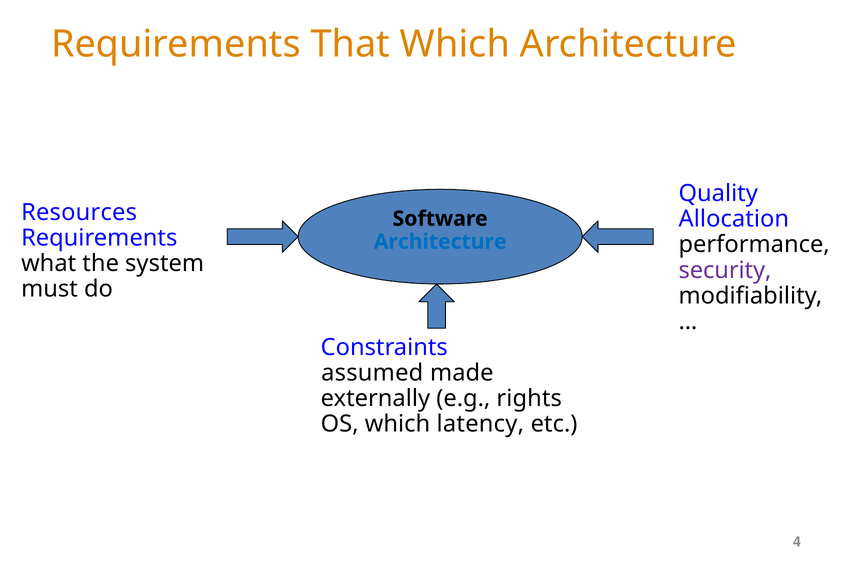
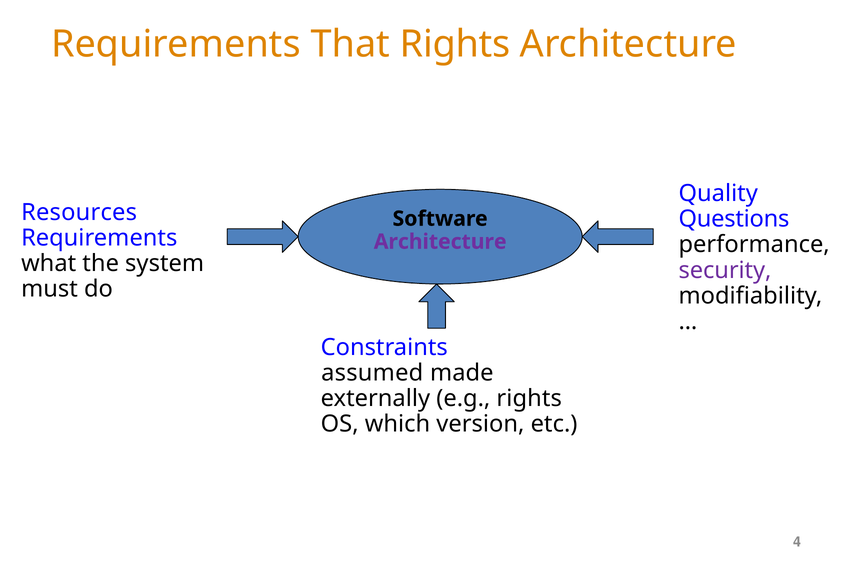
That Which: Which -> Rights
Allocation: Allocation -> Questions
Architecture at (440, 242) colour: blue -> purple
latency: latency -> version
